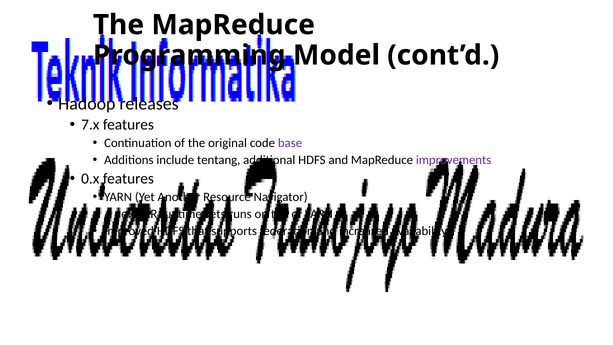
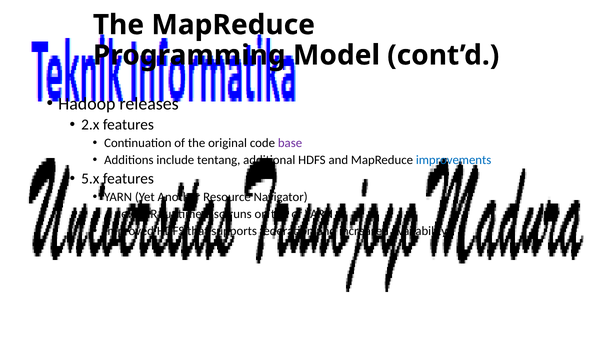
7.x: 7.x -> 2.x
improvements colour: purple -> blue
0.x: 0.x -> 5.x
sets: sets -> also
